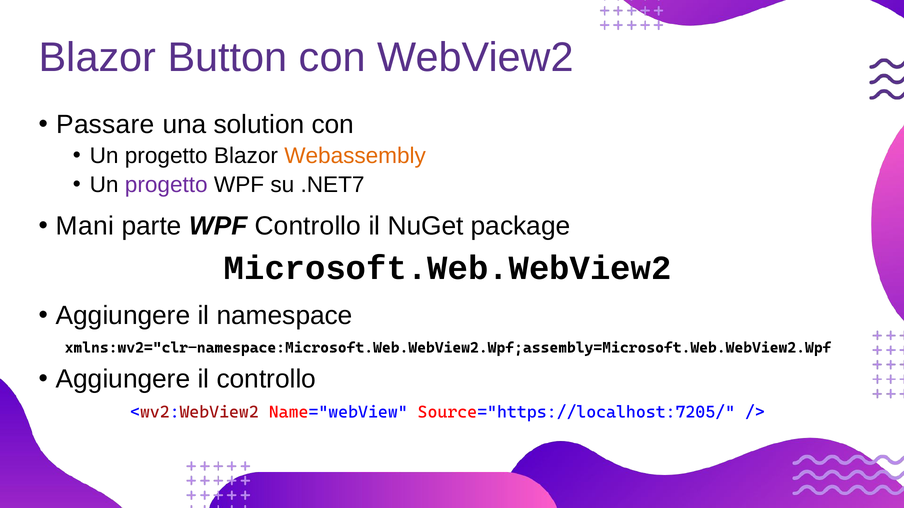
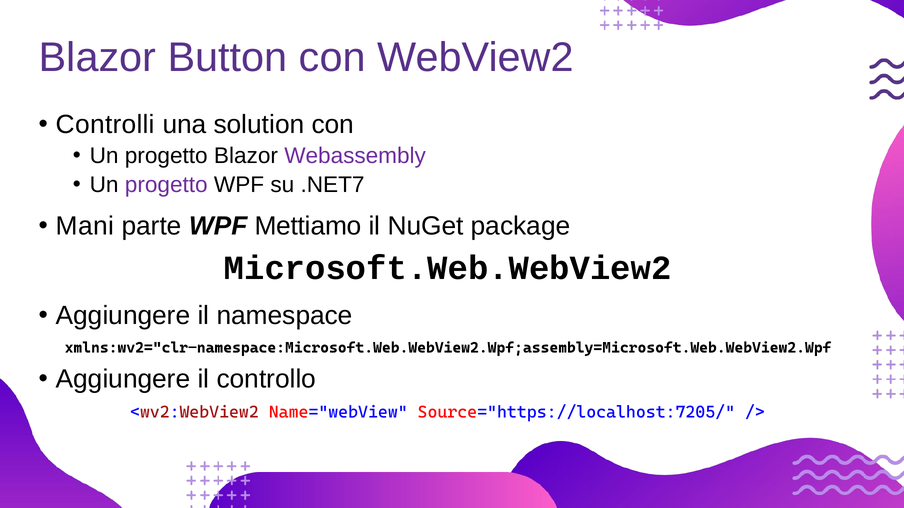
Passare: Passare -> Controlli
Webassembly colour: orange -> purple
WPF Controllo: Controllo -> Mettiamo
